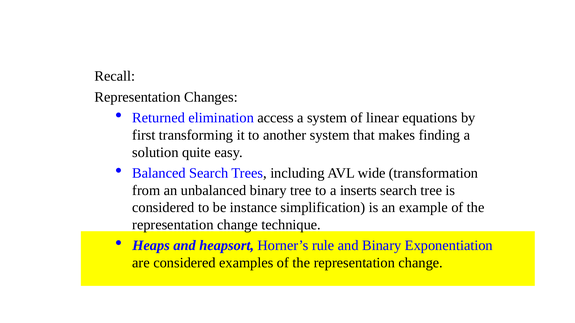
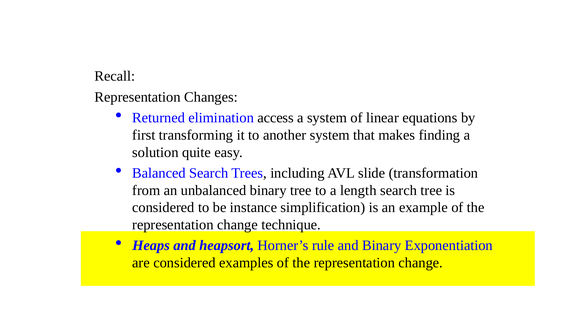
wide: wide -> slide
inserts: inserts -> length
